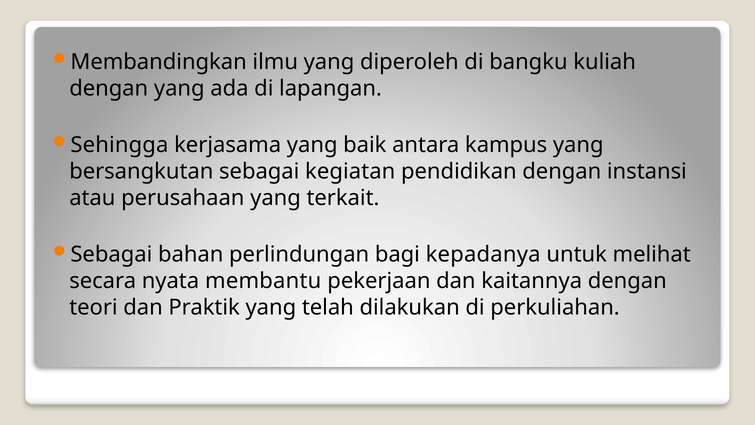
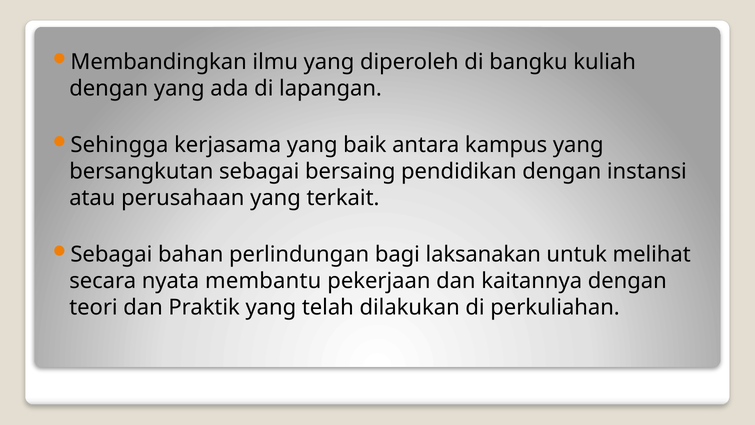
kegiatan: kegiatan -> bersaing
kepadanya: kepadanya -> laksanakan
